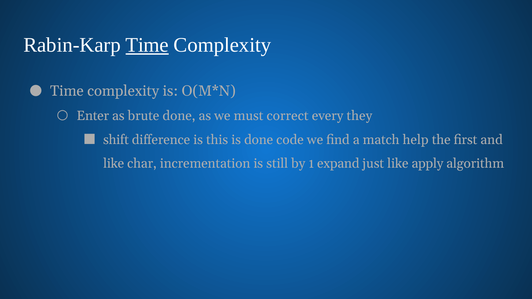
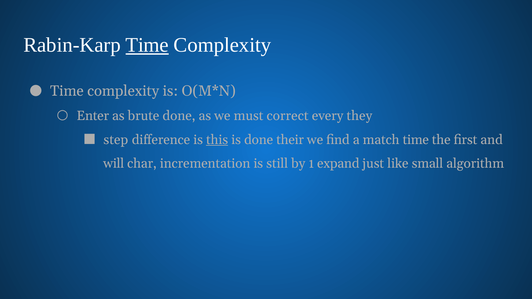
shift: shift -> step
this underline: none -> present
code: code -> their
match help: help -> time
like at (114, 164): like -> will
apply: apply -> small
